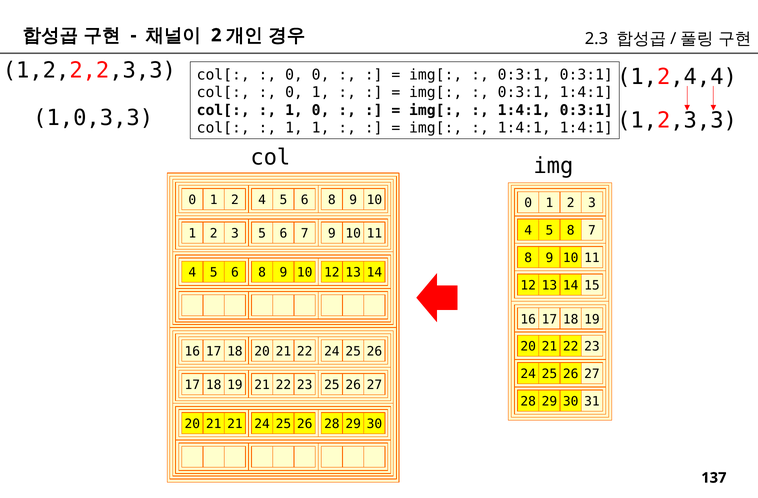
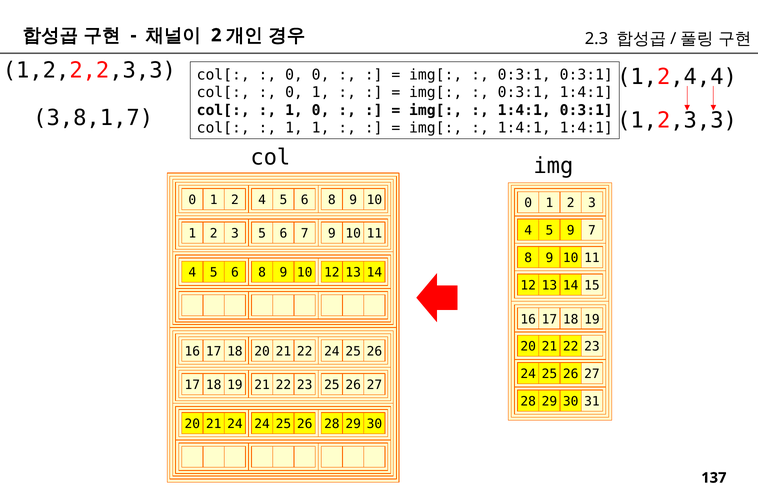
1,0,3,3: 1,0,3,3 -> 3,8,1,7
5 8: 8 -> 9
21 21: 21 -> 24
